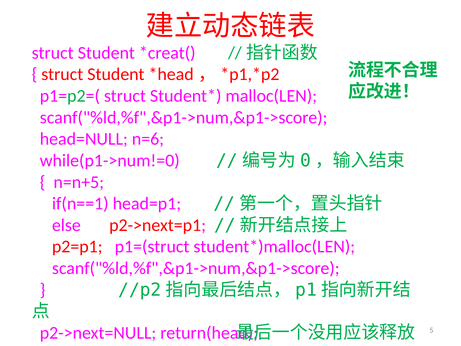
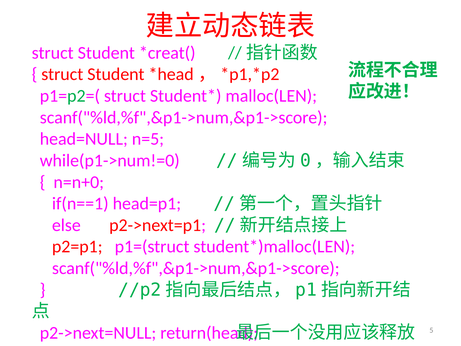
n=6: n=6 -> n=5
n=n+5: n=n+5 -> n=n+0
